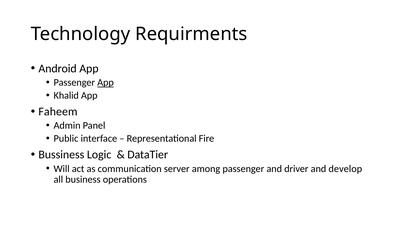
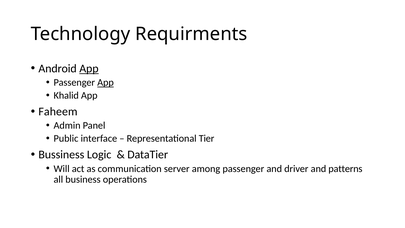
App at (89, 68) underline: none -> present
Fire: Fire -> Tier
develop: develop -> patterns
